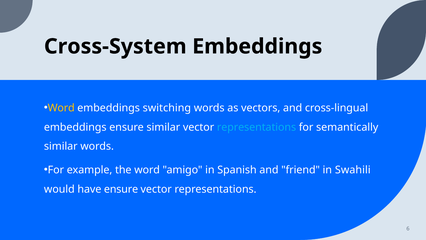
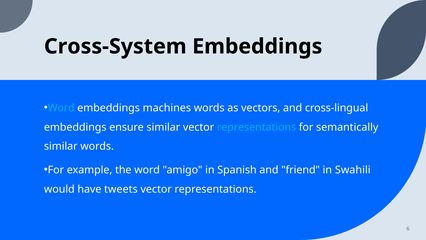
Word at (61, 108) colour: yellow -> light blue
switching: switching -> machines
have ensure: ensure -> tweets
